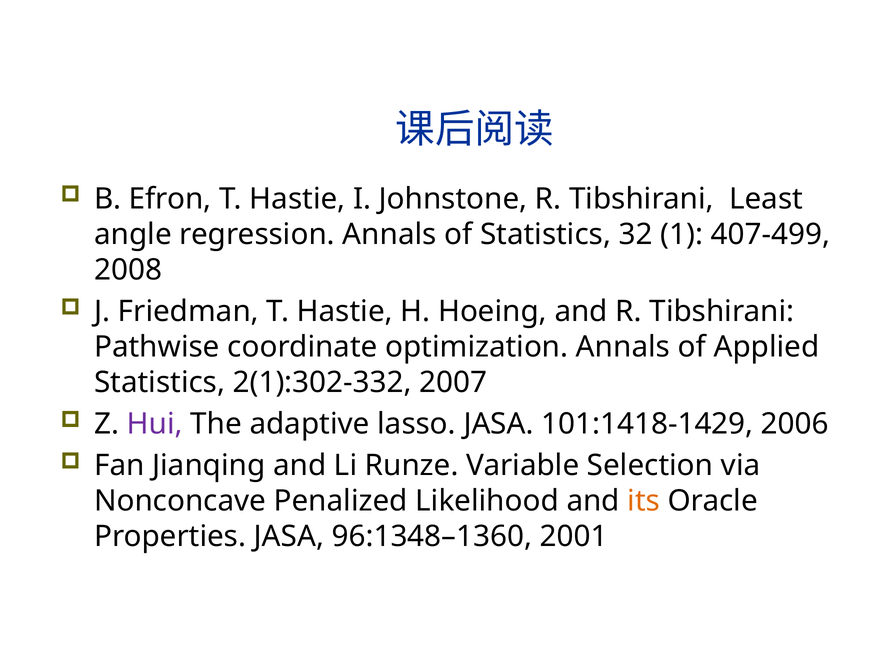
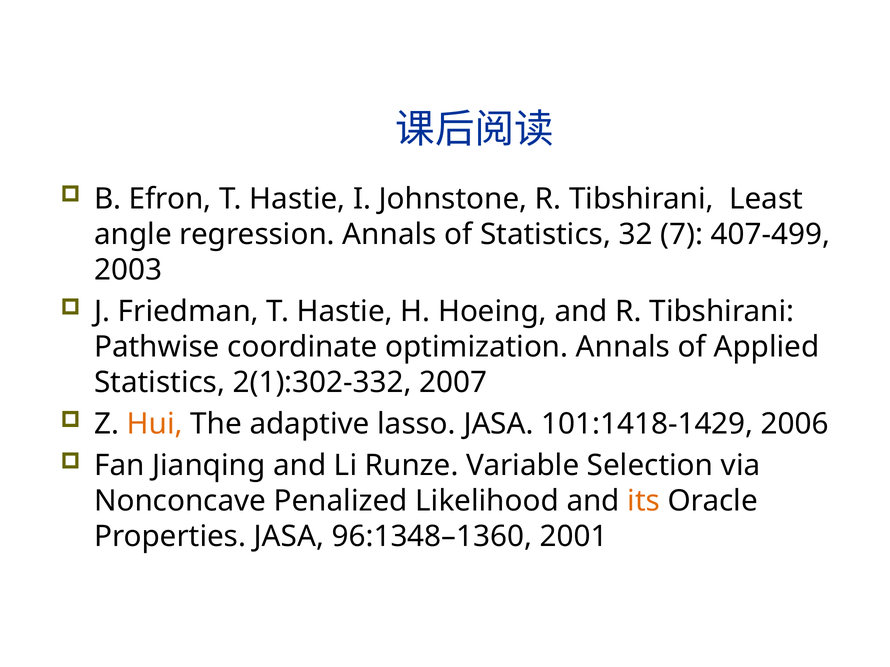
1: 1 -> 7
2008: 2008 -> 2003
Hui colour: purple -> orange
